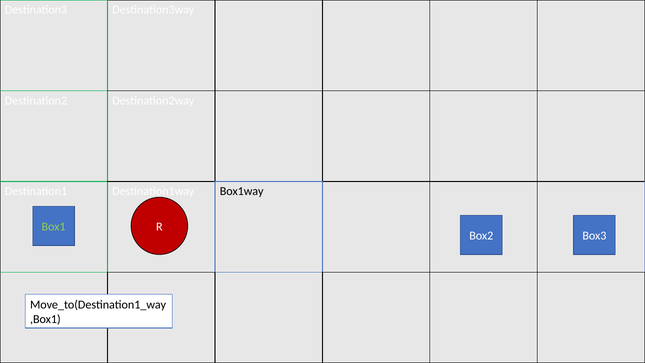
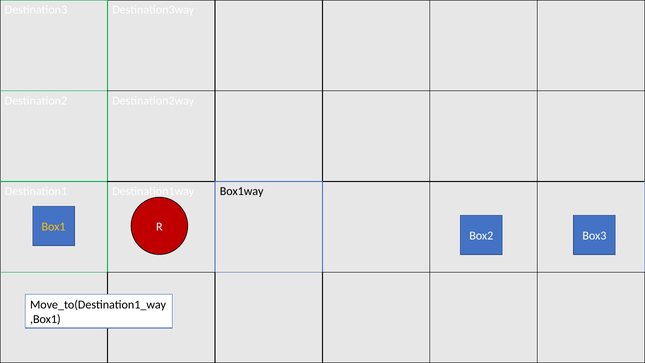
Box1 colour: light green -> yellow
